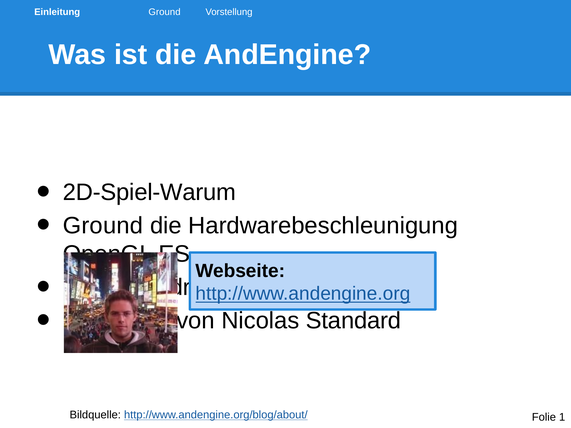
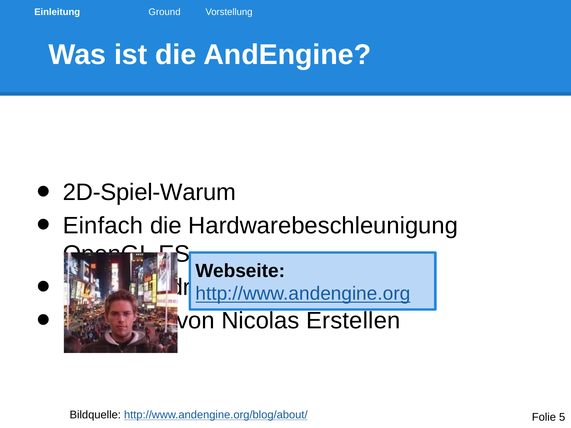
Ground at (103, 226): Ground -> Einfach
Standard: Standard -> Erstellen
1: 1 -> 5
